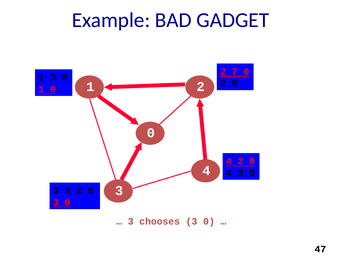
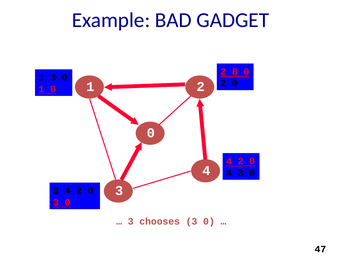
7: 7 -> 8
